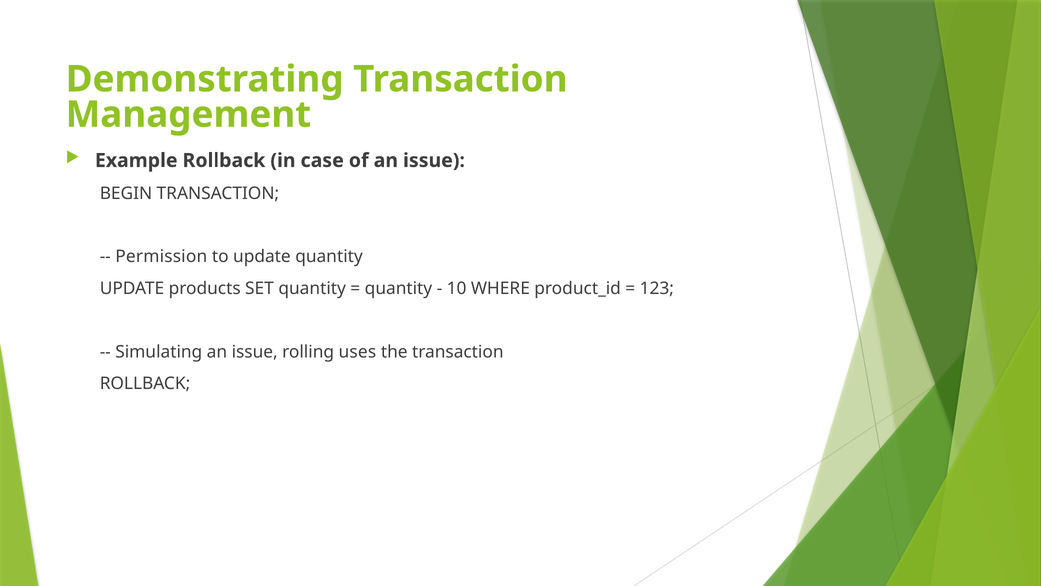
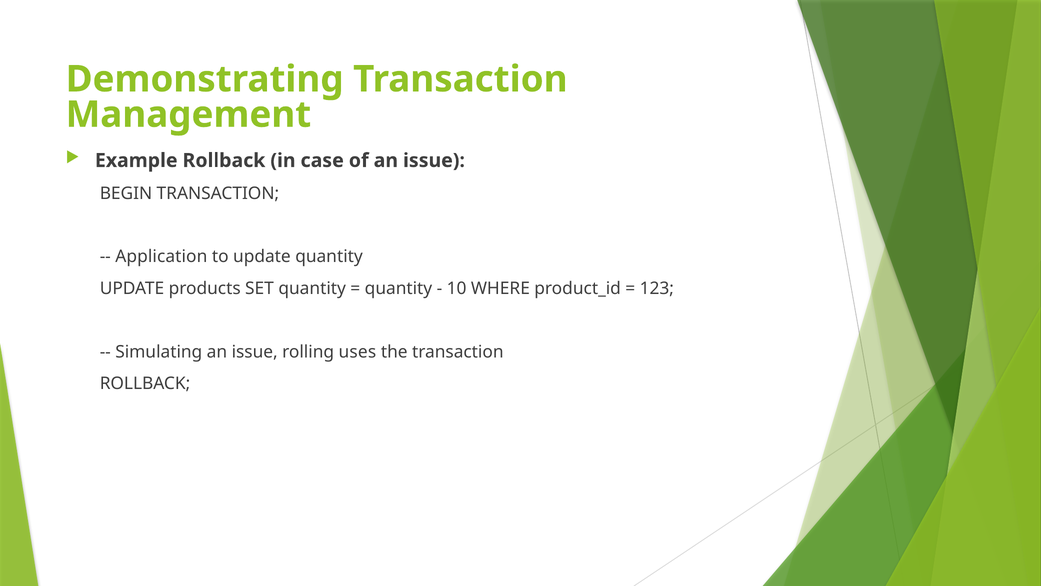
Permission: Permission -> Application
